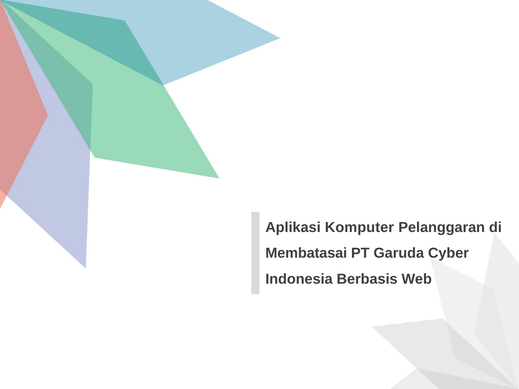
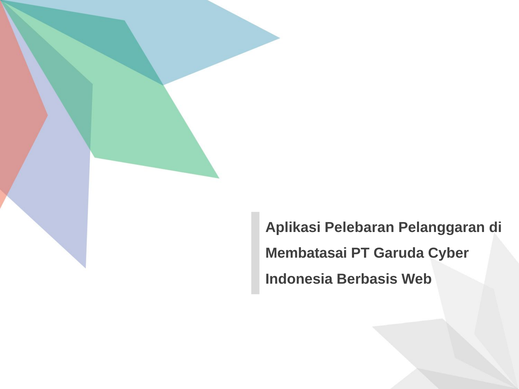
Komputer: Komputer -> Pelebaran
